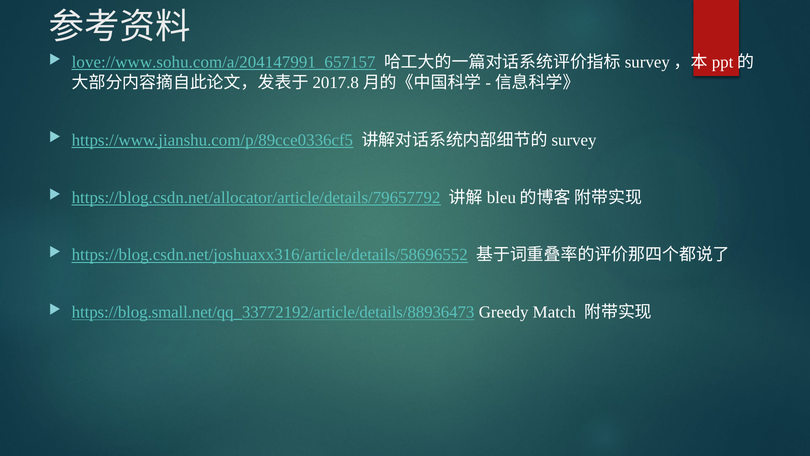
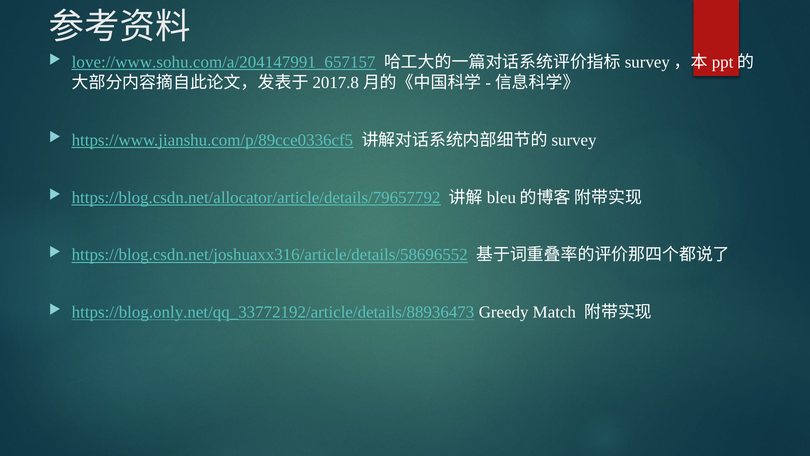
https://blog.small.net/qq_33772192/article/details/88936473: https://blog.small.net/qq_33772192/article/details/88936473 -> https://blog.only.net/qq_33772192/article/details/88936473
